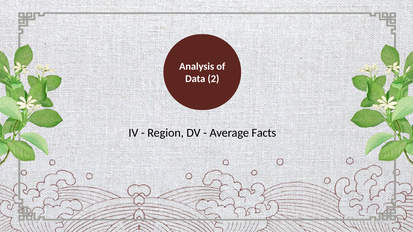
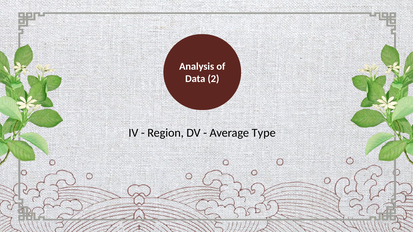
Facts: Facts -> Type
